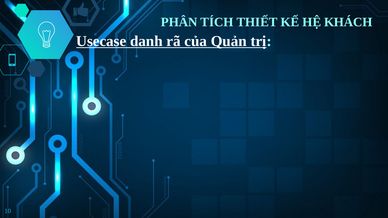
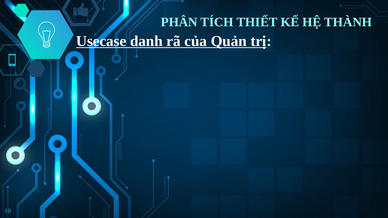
KHÁCH: KHÁCH -> THÀNH
